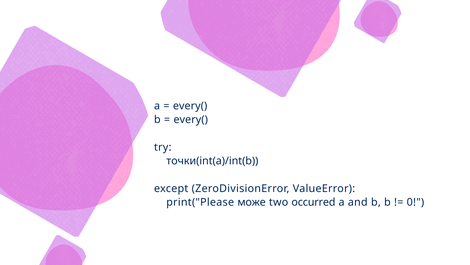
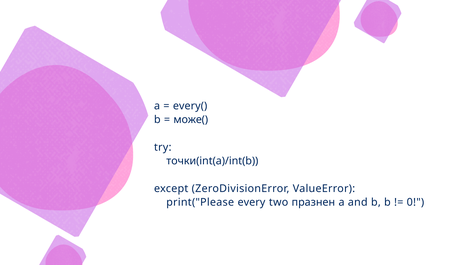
every( at (191, 119): every( -> може(
може: може -> every
occurred: occurred -> празнен
